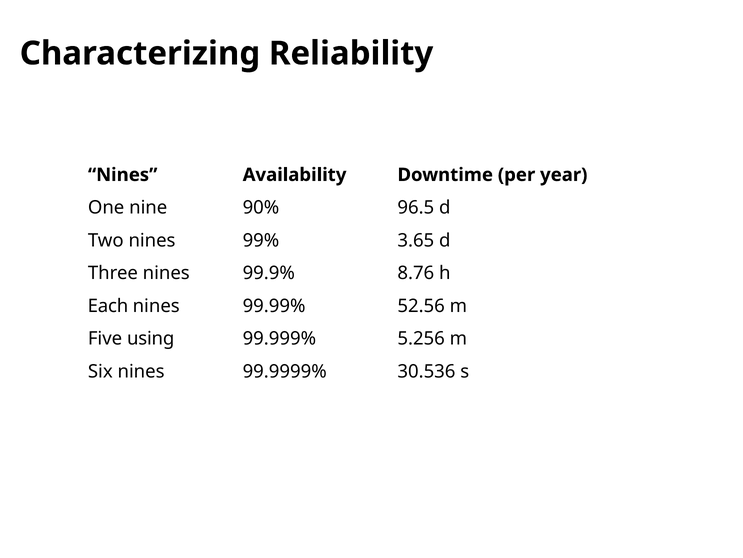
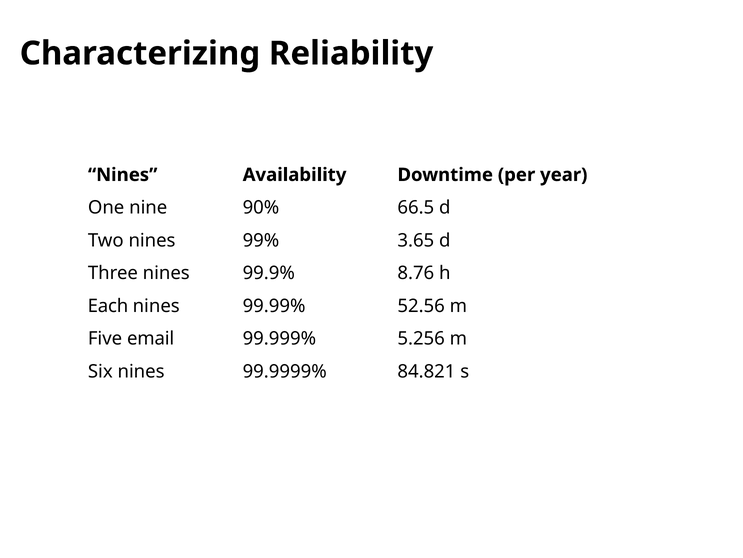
96.5: 96.5 -> 66.5
using: using -> email
30.536: 30.536 -> 84.821
